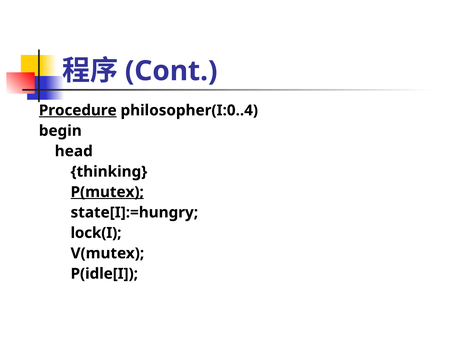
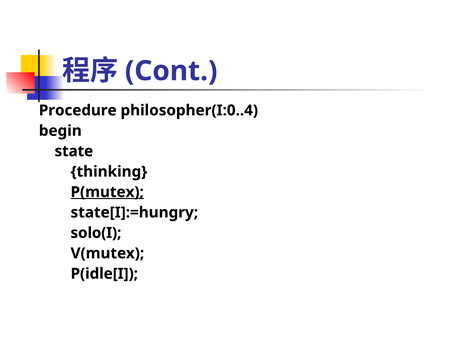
Procedure underline: present -> none
head: head -> state
lock(I: lock(I -> solo(I
